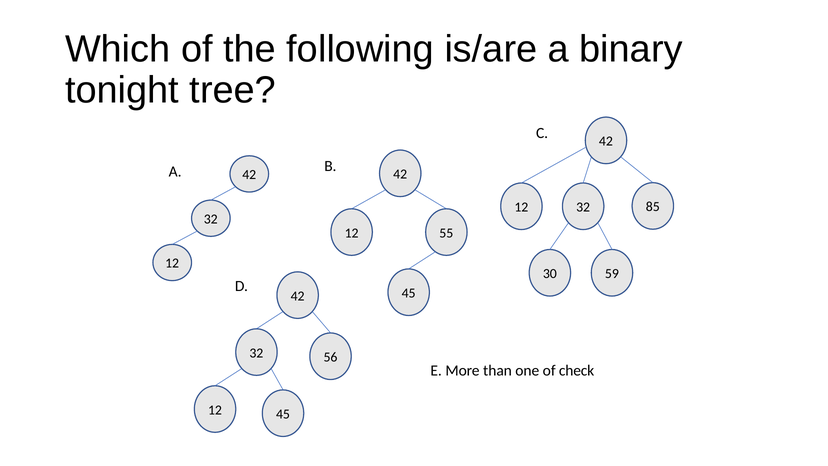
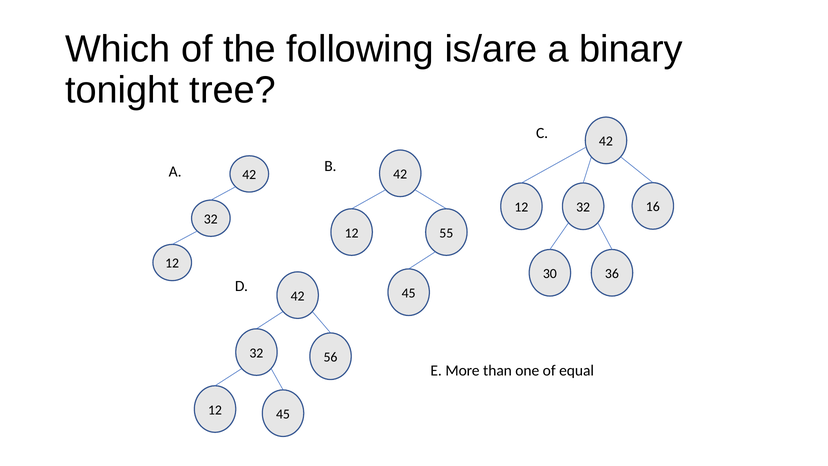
85: 85 -> 16
59: 59 -> 36
check: check -> equal
